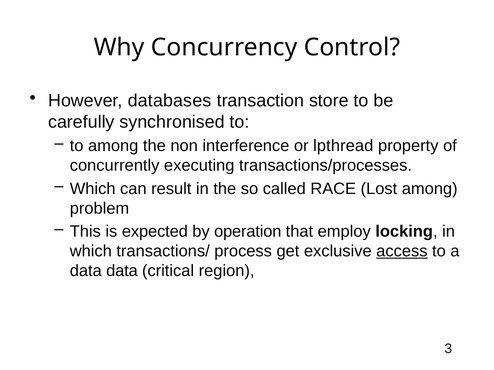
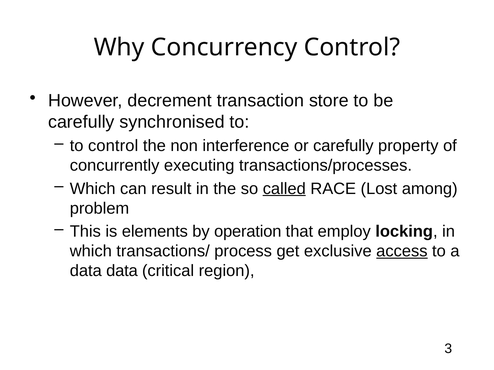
databases: databases -> decrement
to among: among -> control
or lpthread: lpthread -> carefully
called underline: none -> present
expected: expected -> elements
